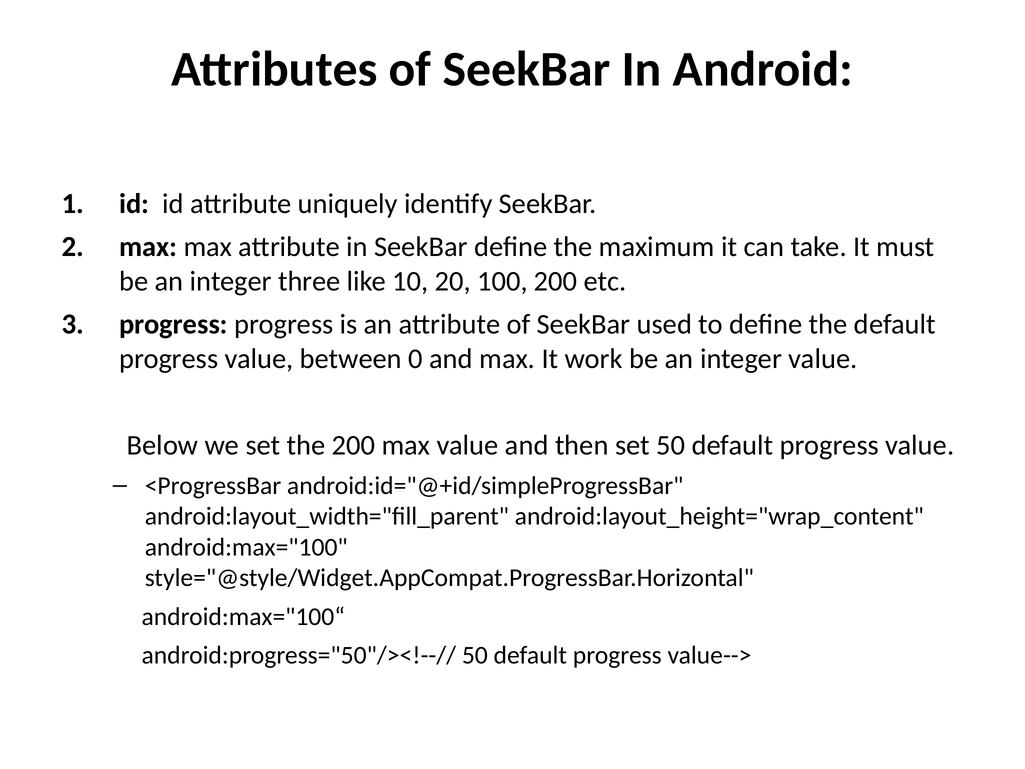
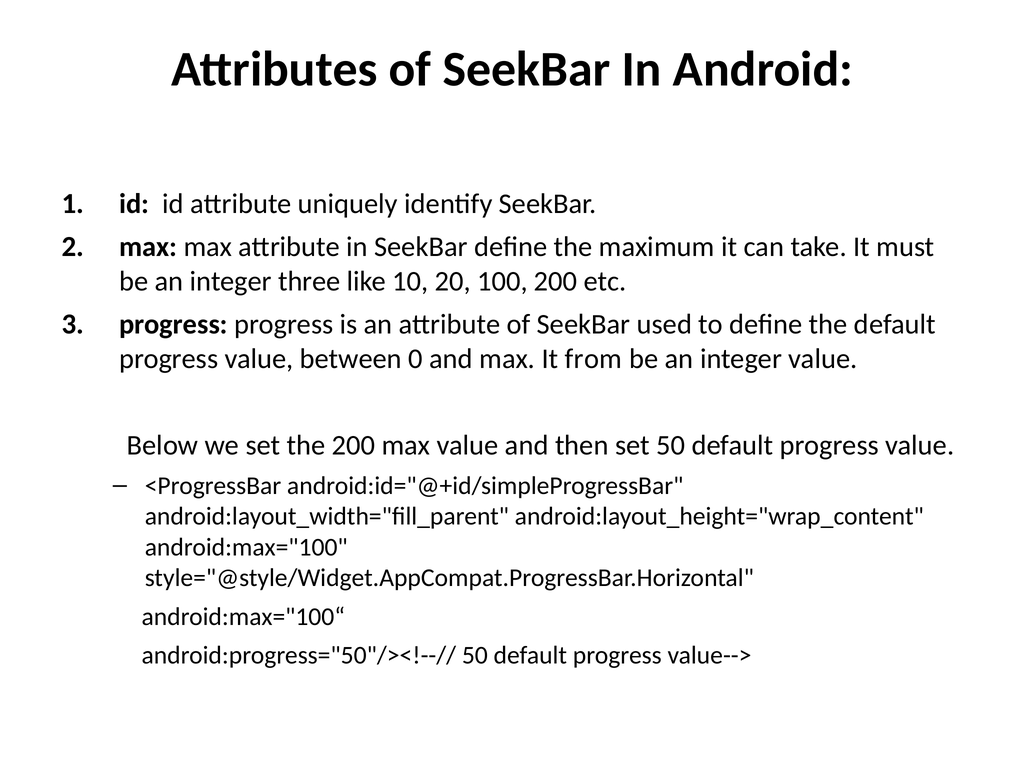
work: work -> from
